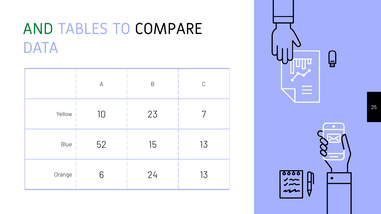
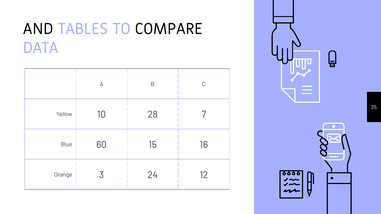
AND colour: green -> black
23: 23 -> 28
52: 52 -> 60
15 13: 13 -> 16
6: 6 -> 3
24 13: 13 -> 12
